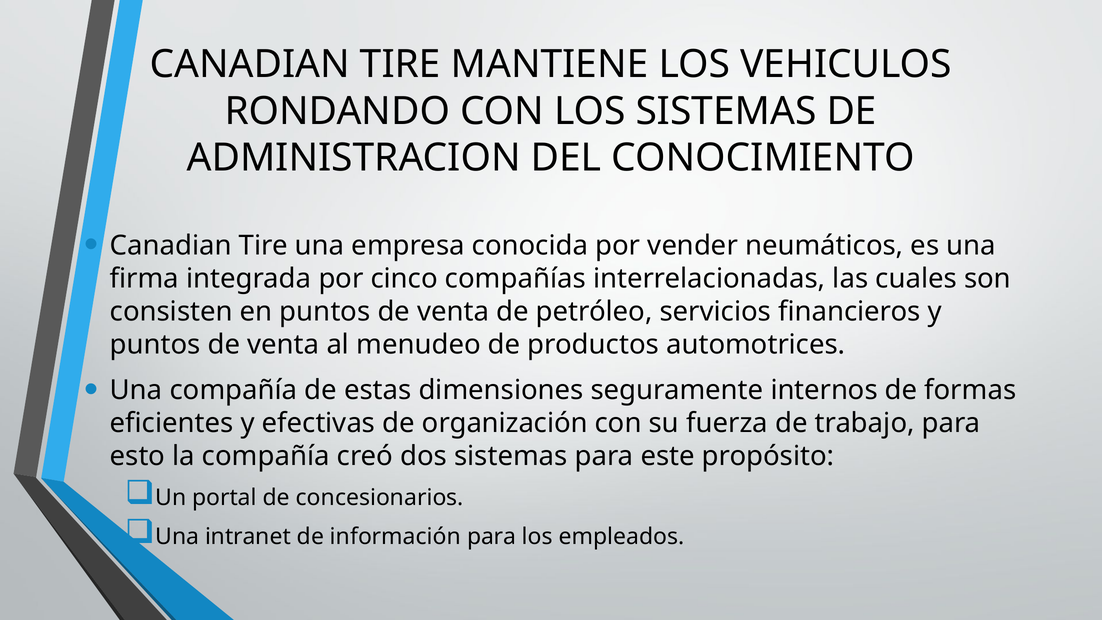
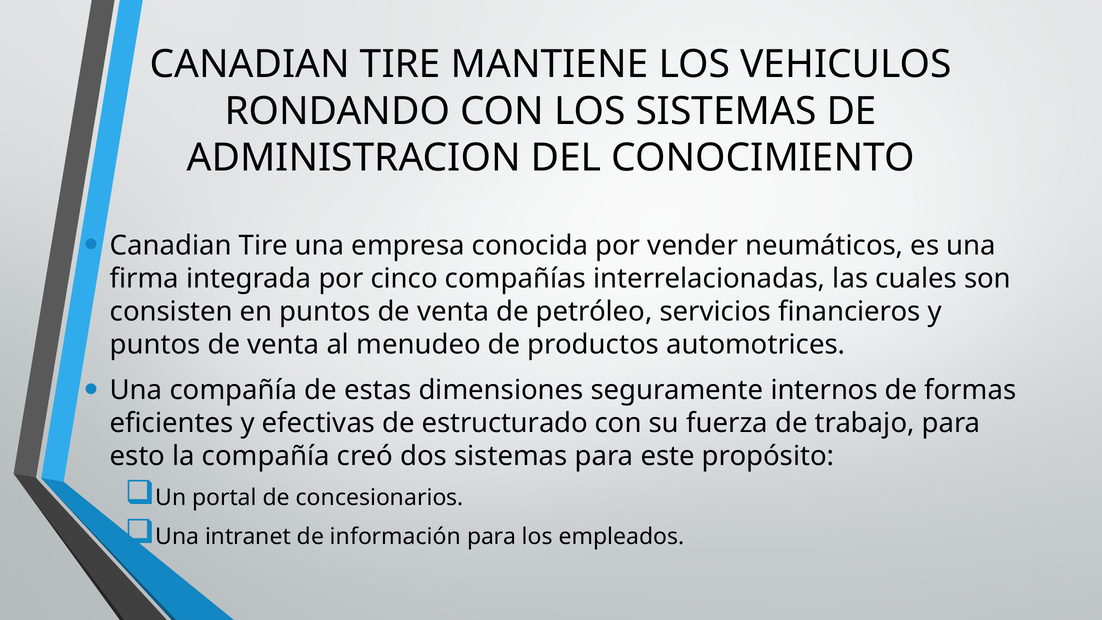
organización: organización -> estructurado
